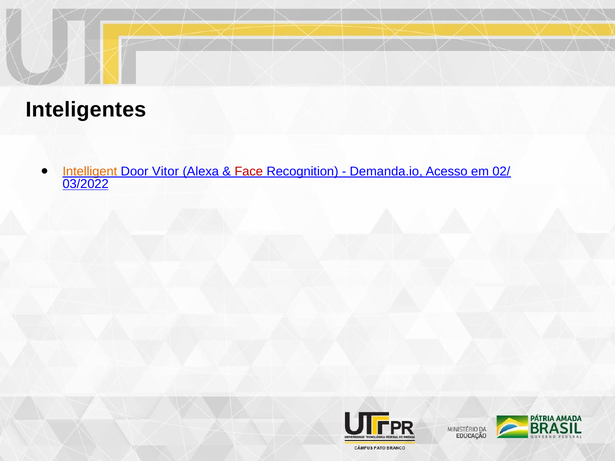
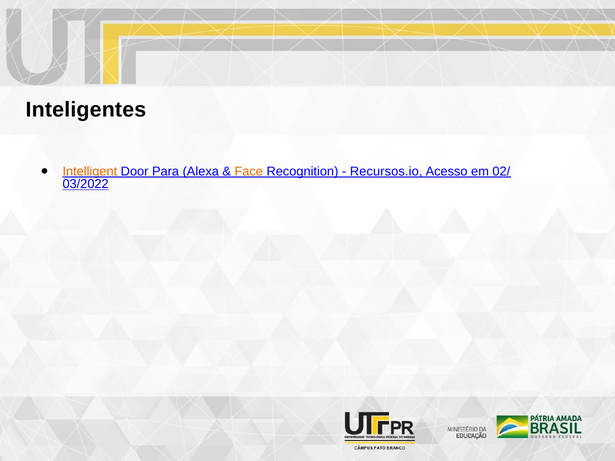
Vitor: Vitor -> Para
Face colour: red -> orange
Demanda.io: Demanda.io -> Recursos.io
